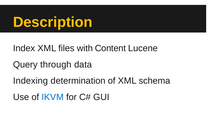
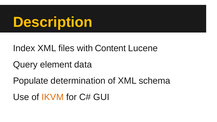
through: through -> element
Indexing: Indexing -> Populate
IKVM colour: blue -> orange
